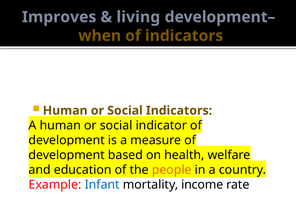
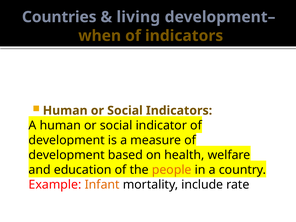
Improves: Improves -> Countries
Infant colour: blue -> orange
income: income -> include
